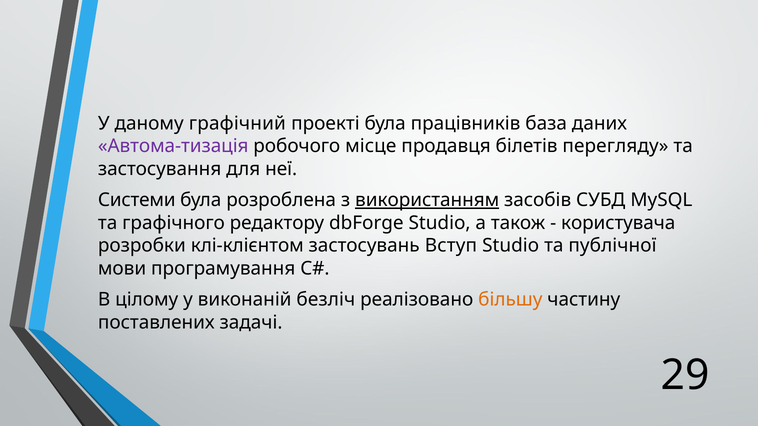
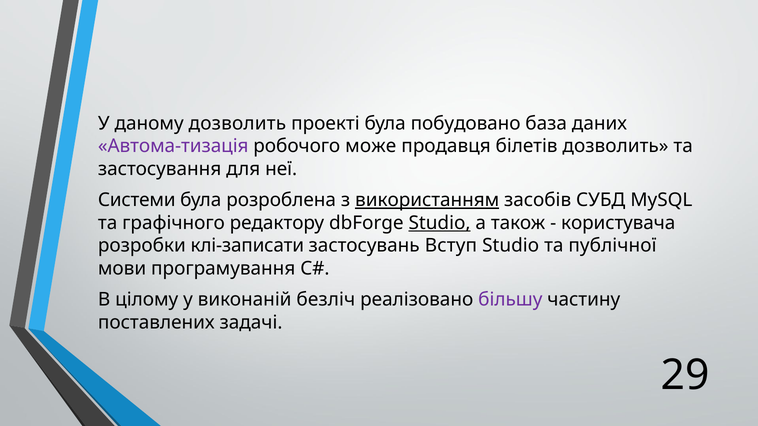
даному графічний: графічний -> дозволить
працівників: працівників -> побудовано
місце: місце -> може
білетів перегляду: перегляду -> дозволить
Studio at (440, 223) underline: none -> present
клі-клієнтом: клі-клієнтом -> клі-записати
більшу colour: orange -> purple
